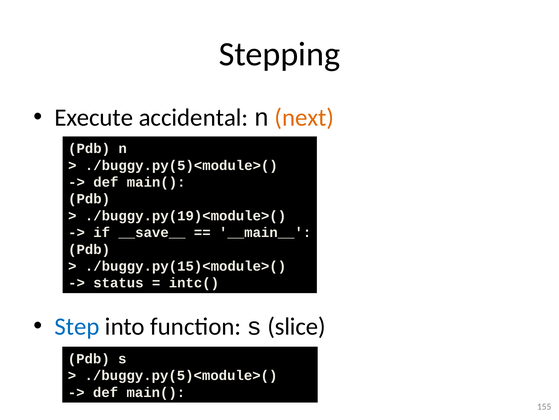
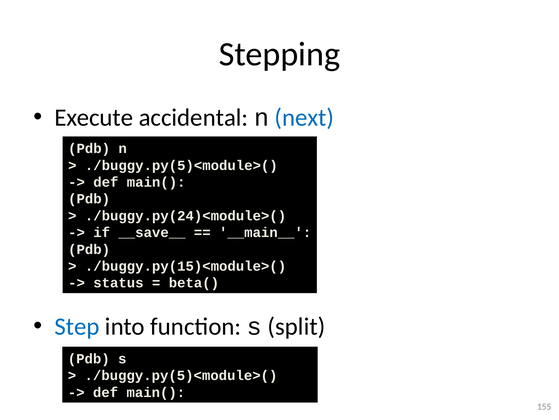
next colour: orange -> blue
./buggy.py(19)<module>(: ./buggy.py(19)<module>( -> ./buggy.py(24)<module>(
intc(: intc( -> beta(
slice: slice -> split
